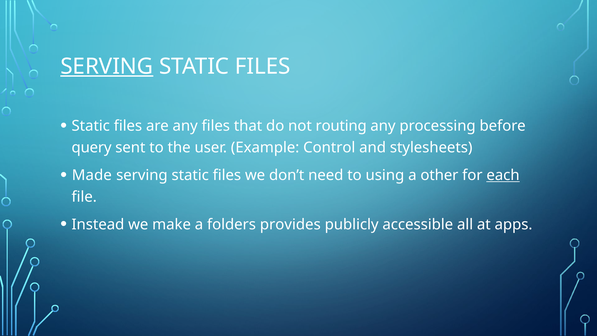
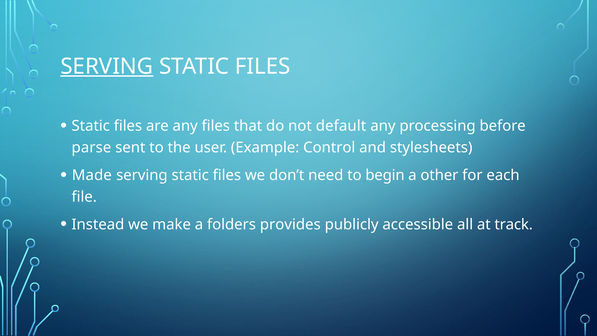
routing: routing -> default
query: query -> parse
using: using -> begin
each underline: present -> none
apps: apps -> track
